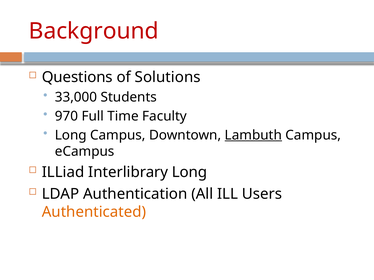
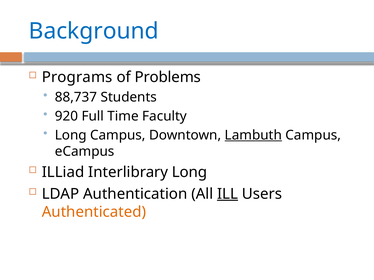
Background colour: red -> blue
Questions: Questions -> Programs
Solutions: Solutions -> Problems
33,000: 33,000 -> 88,737
970: 970 -> 920
ILL underline: none -> present
